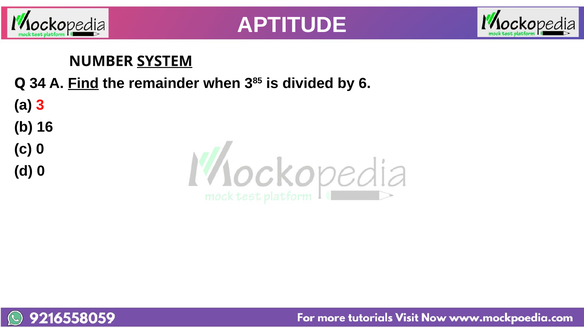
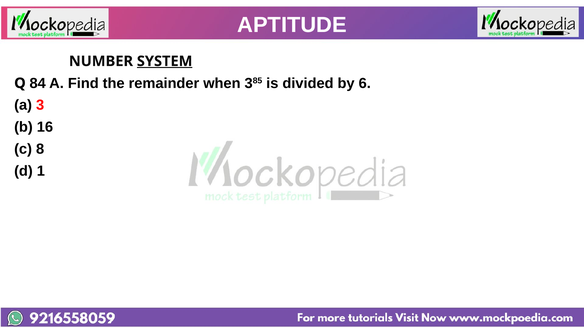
34: 34 -> 84
Find underline: present -> none
c 0: 0 -> 8
d 0: 0 -> 1
